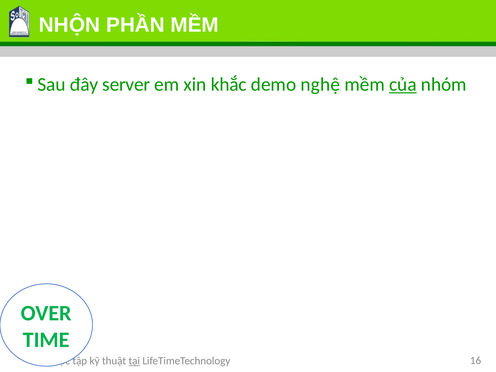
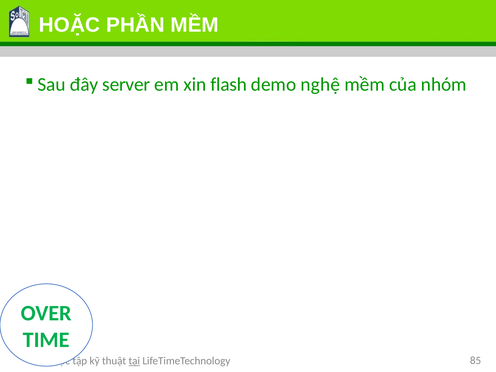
NHỘN: NHỘN -> HOẶC
khắc: khắc -> flash
của underline: present -> none
16: 16 -> 85
